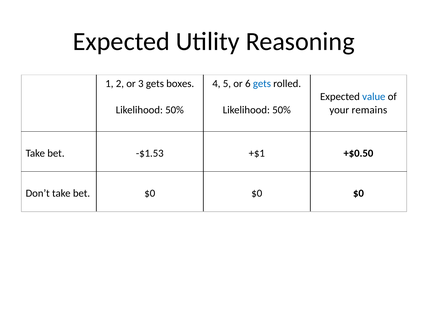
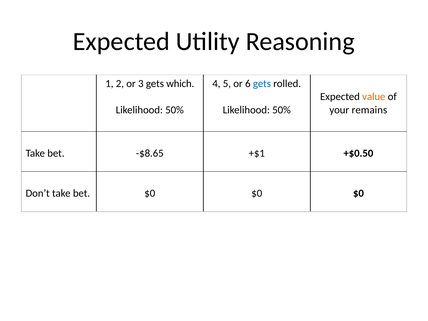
boxes: boxes -> which
value colour: blue -> orange
-$1.53: -$1.53 -> -$8.65
